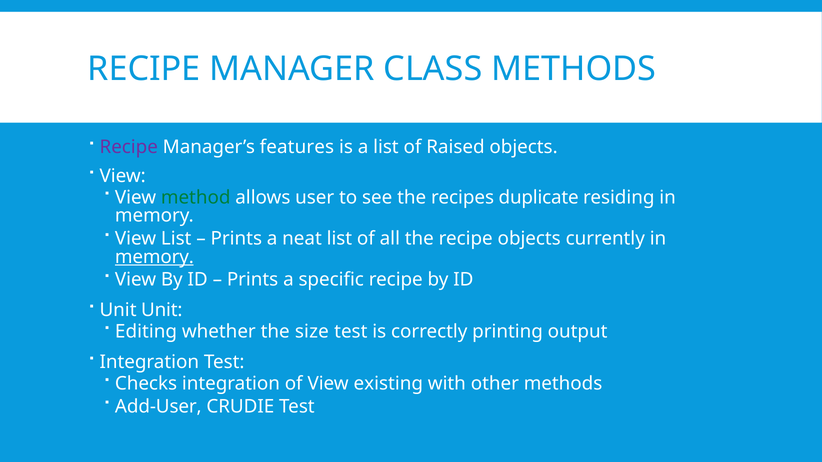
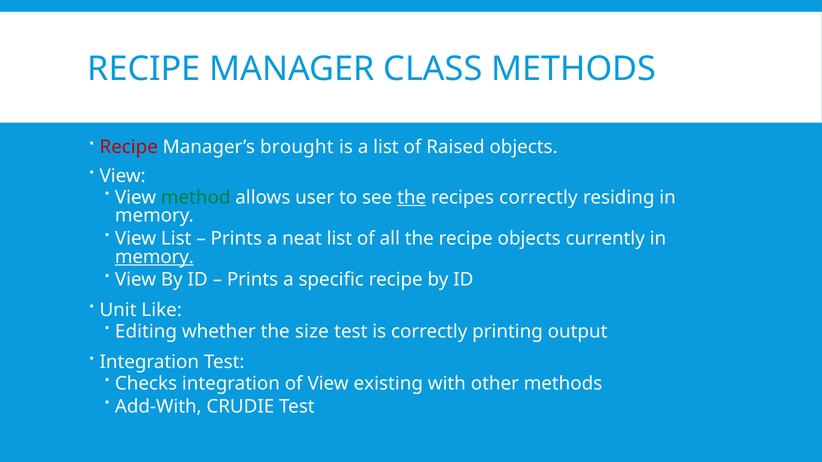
Recipe at (129, 147) colour: purple -> red
features: features -> brought
the at (412, 198) underline: none -> present
recipes duplicate: duplicate -> correctly
Unit Unit: Unit -> Like
Add-User: Add-User -> Add-With
